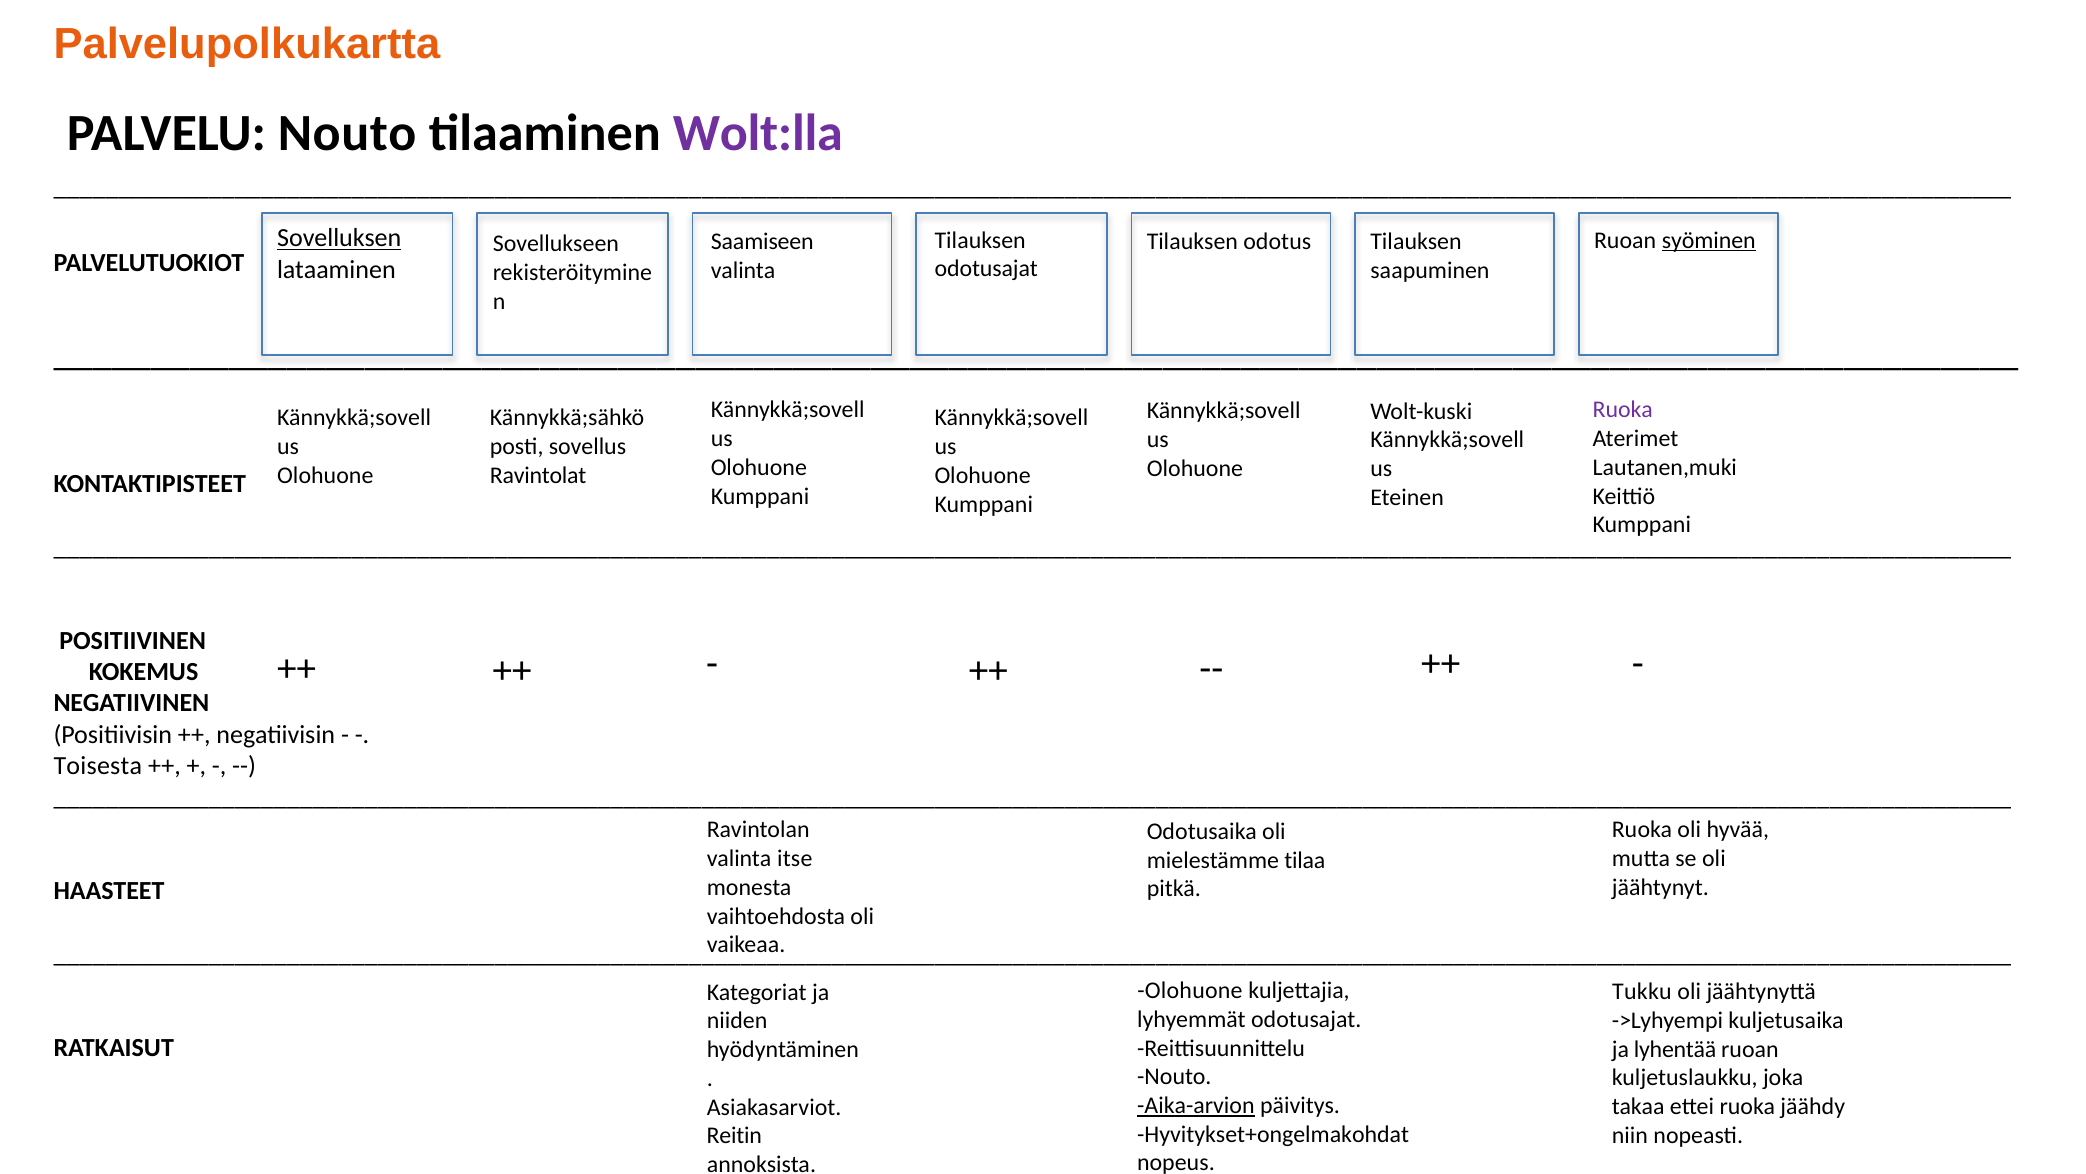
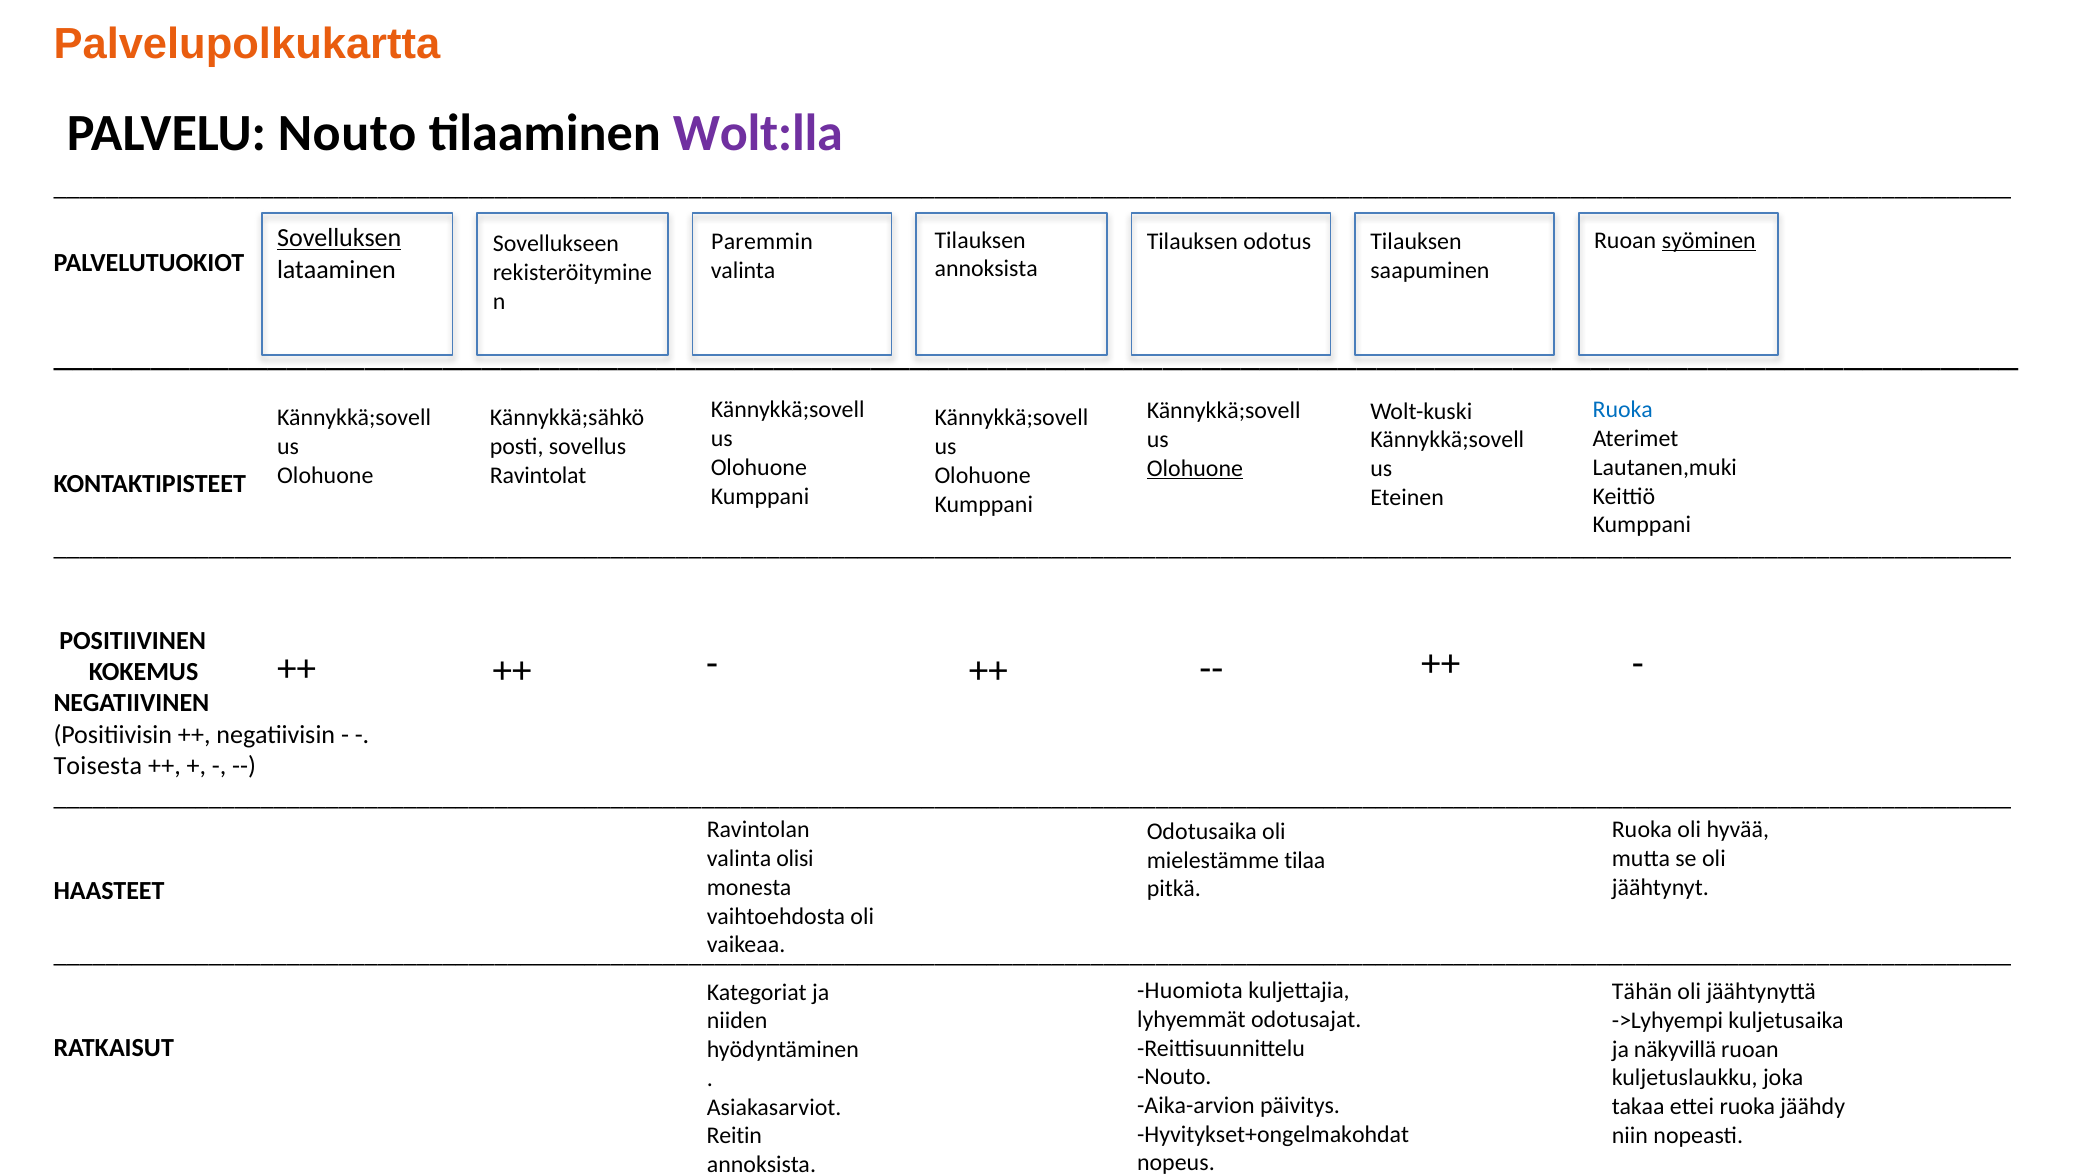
Saamiseen: Saamiseen -> Paremmin
odotusajat at (986, 269): odotusajat -> annoksista
Ruoka at (1623, 410) colour: purple -> blue
Olohuone at (1195, 468) underline: none -> present
itse: itse -> olisi
Olohuone at (1190, 990): Olohuone -> Huomiota
Tukku: Tukku -> Tähän
lyhentää: lyhentää -> näkyvillä
Aika-arvion underline: present -> none
